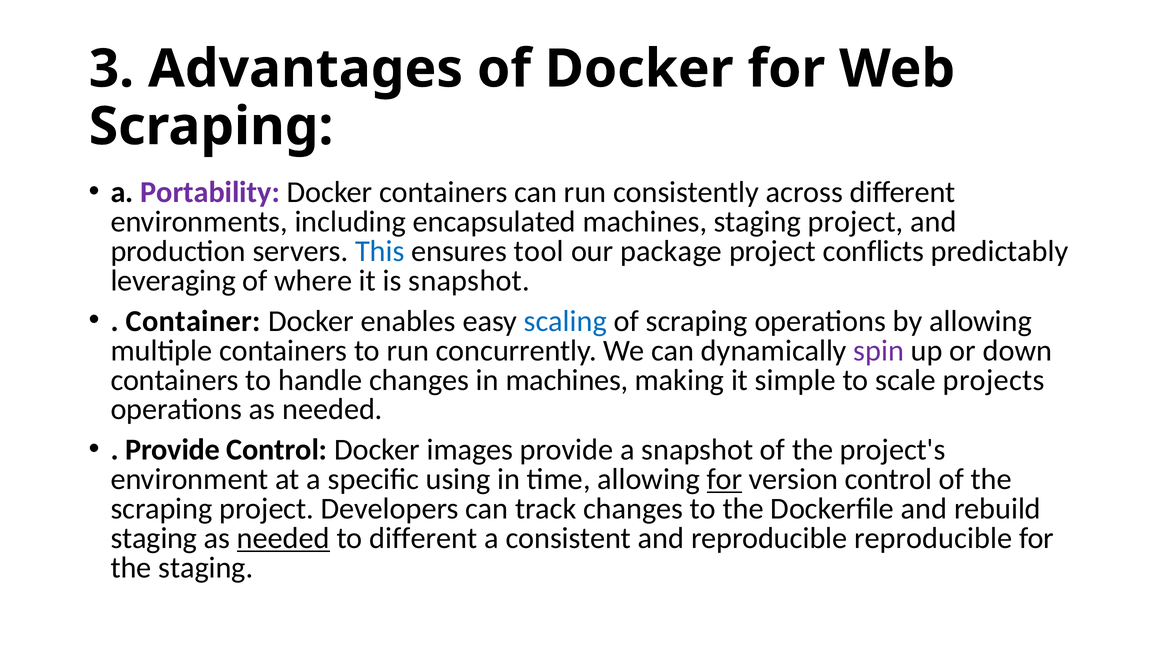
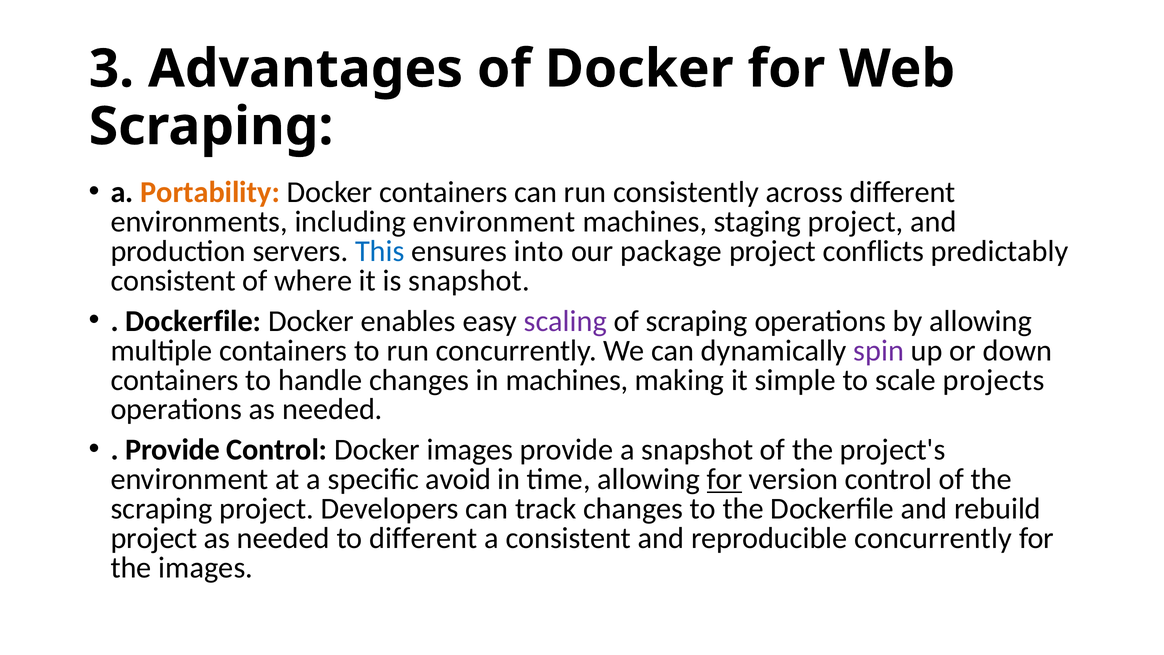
Portability colour: purple -> orange
including encapsulated: encapsulated -> environment
tool: tool -> into
leveraging at (173, 281): leveraging -> consistent
Container at (193, 321): Container -> Dockerfile
scaling colour: blue -> purple
using: using -> avoid
staging at (154, 538): staging -> project
needed at (283, 538) underline: present -> none
reproducible reproducible: reproducible -> concurrently
the staging: staging -> images
